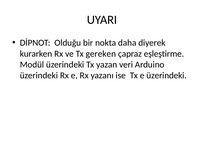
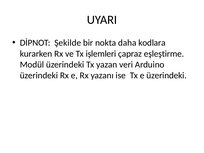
Olduğu: Olduğu -> Şekilde
diyerek: diyerek -> kodlara
gereken: gereken -> işlemleri
